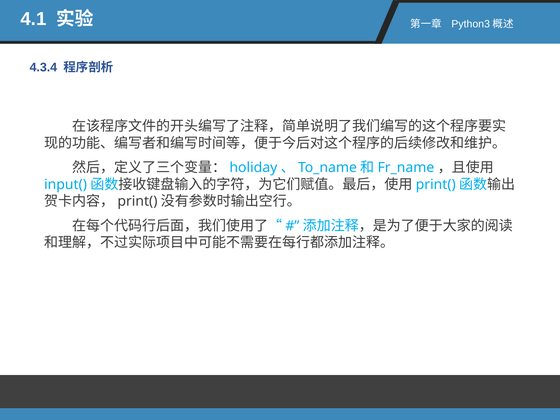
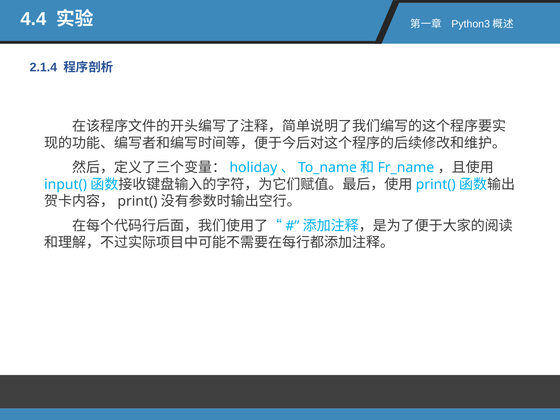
4.1: 4.1 -> 4.4
4.3.4: 4.3.4 -> 2.1.4
